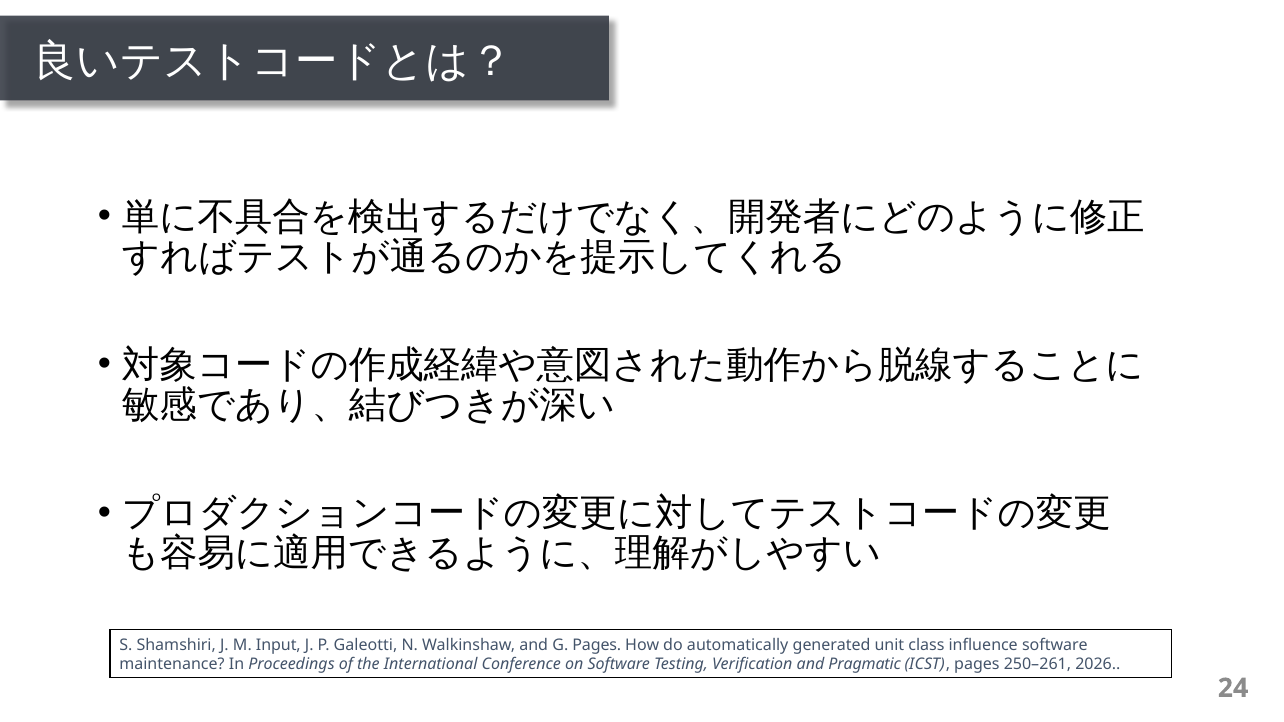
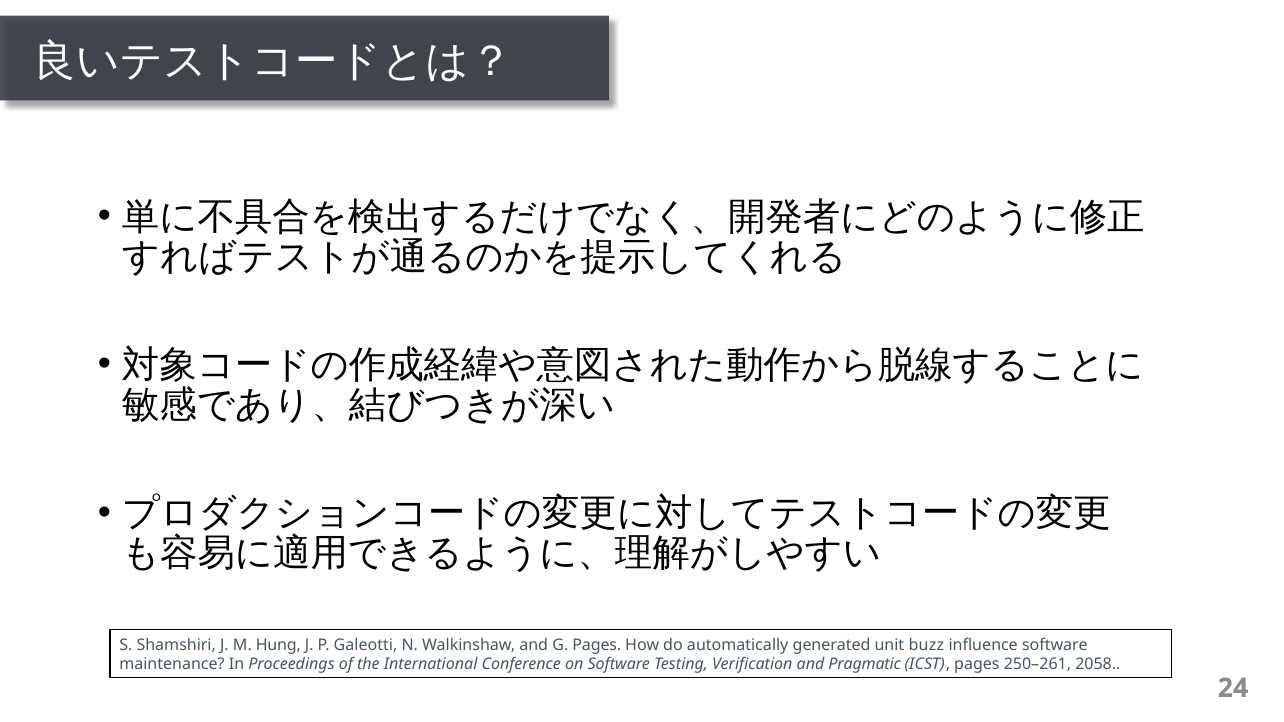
Input: Input -> Hung
class: class -> buzz
2026: 2026 -> 2058
